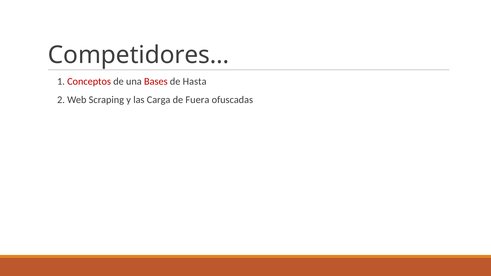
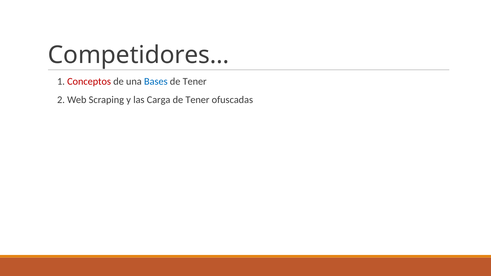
Bases colour: red -> blue
Hasta at (195, 82): Hasta -> Tener
Fuera at (197, 100): Fuera -> Tener
